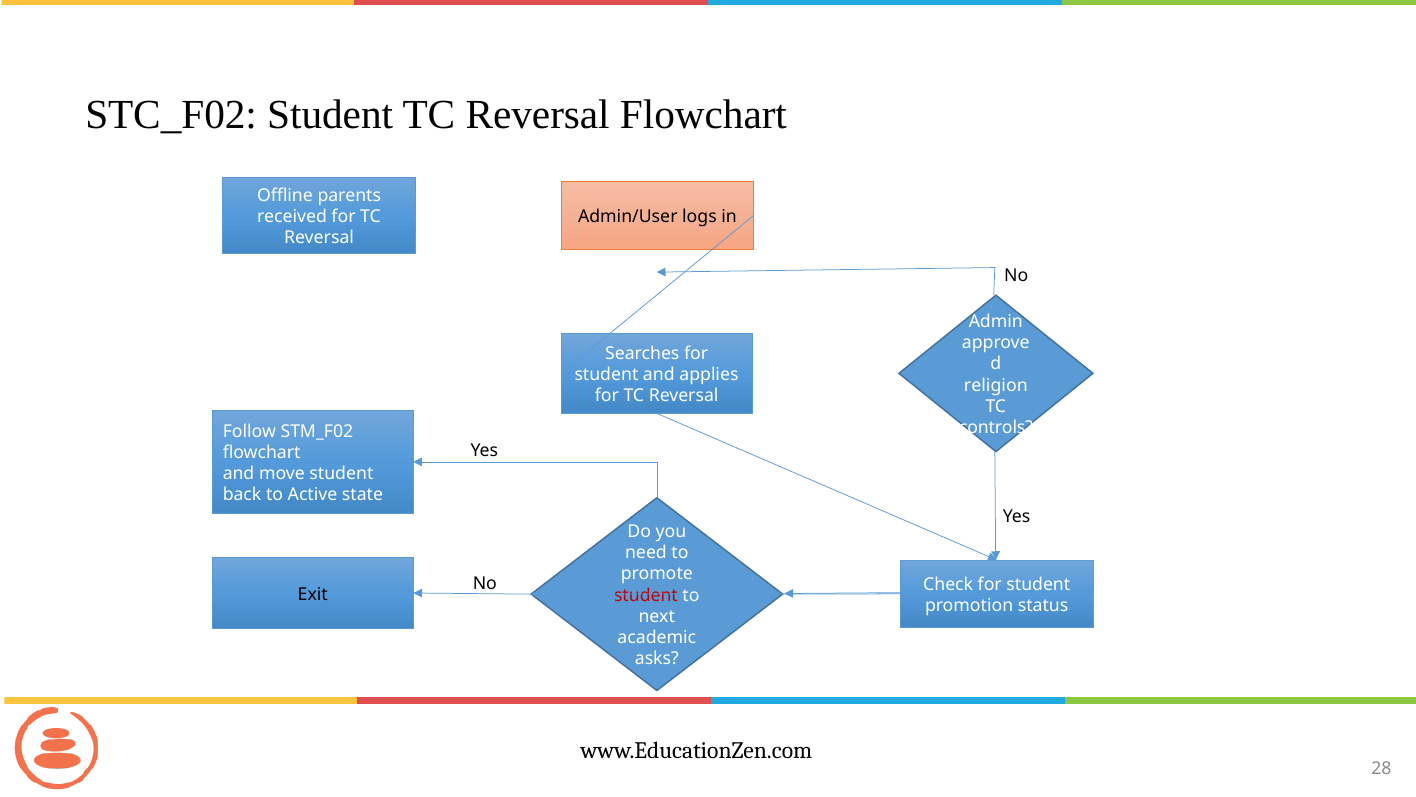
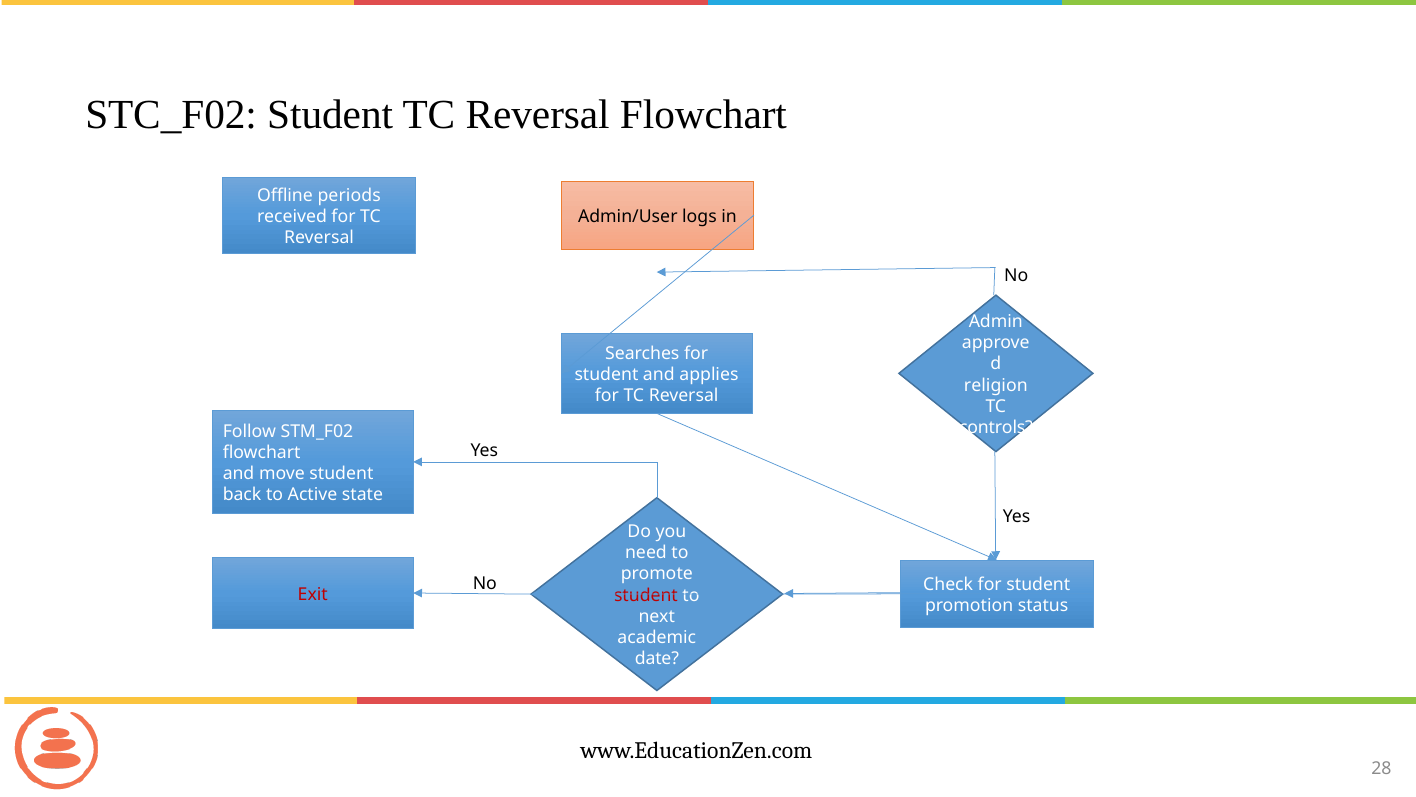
parents: parents -> periods
Exit colour: black -> red
asks: asks -> date
